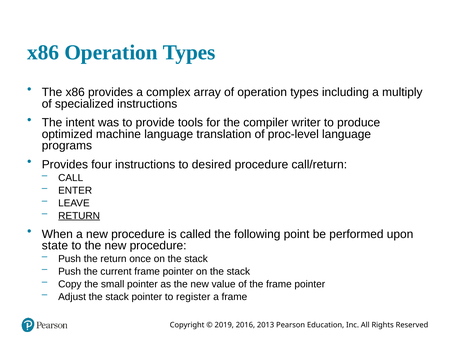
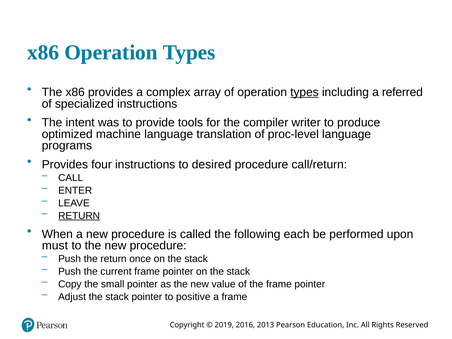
types at (304, 92) underline: none -> present
multiply: multiply -> referred
point: point -> each
state: state -> must
register: register -> positive
